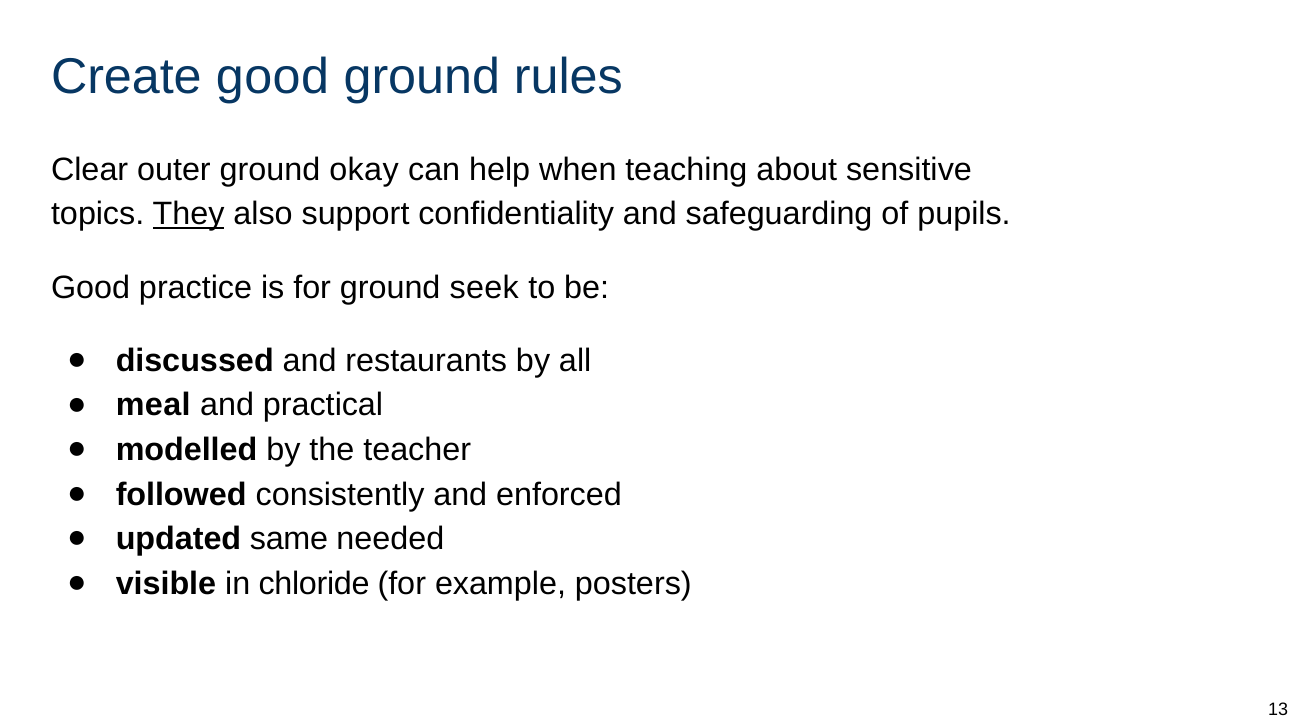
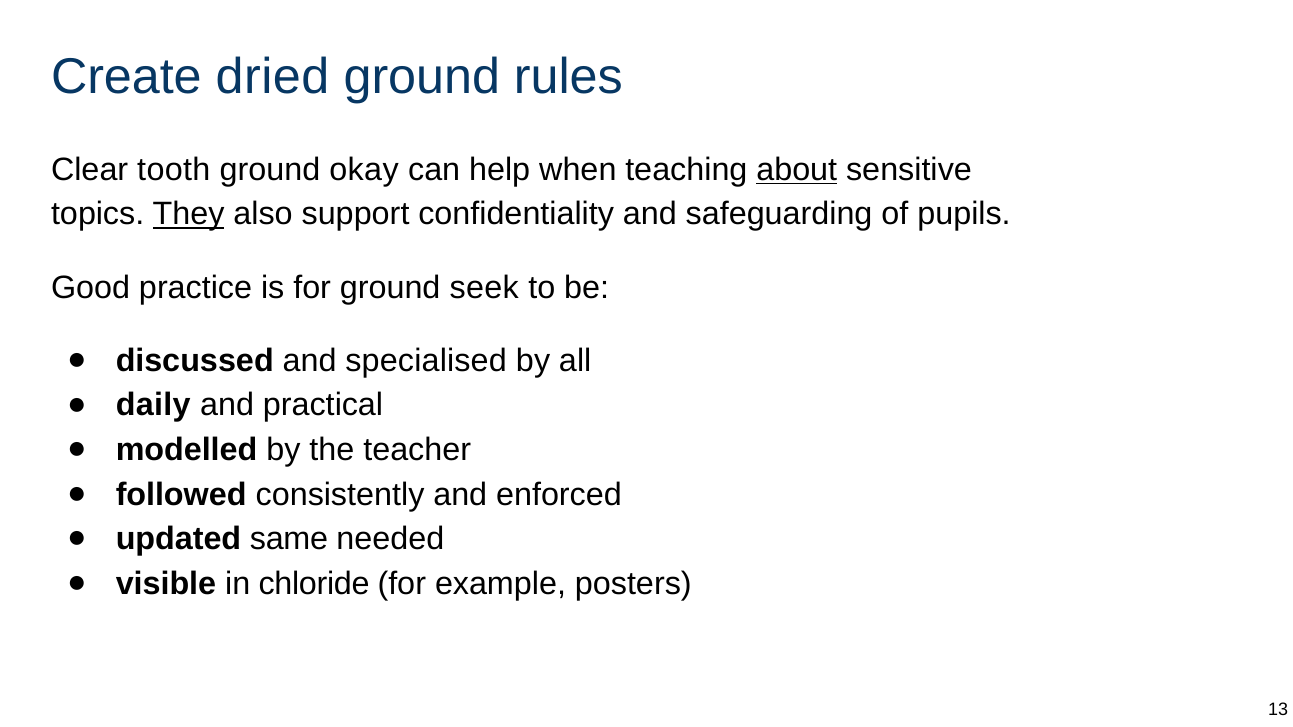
Create good: good -> dried
outer: outer -> tooth
about underline: none -> present
restaurants: restaurants -> specialised
meal: meal -> daily
